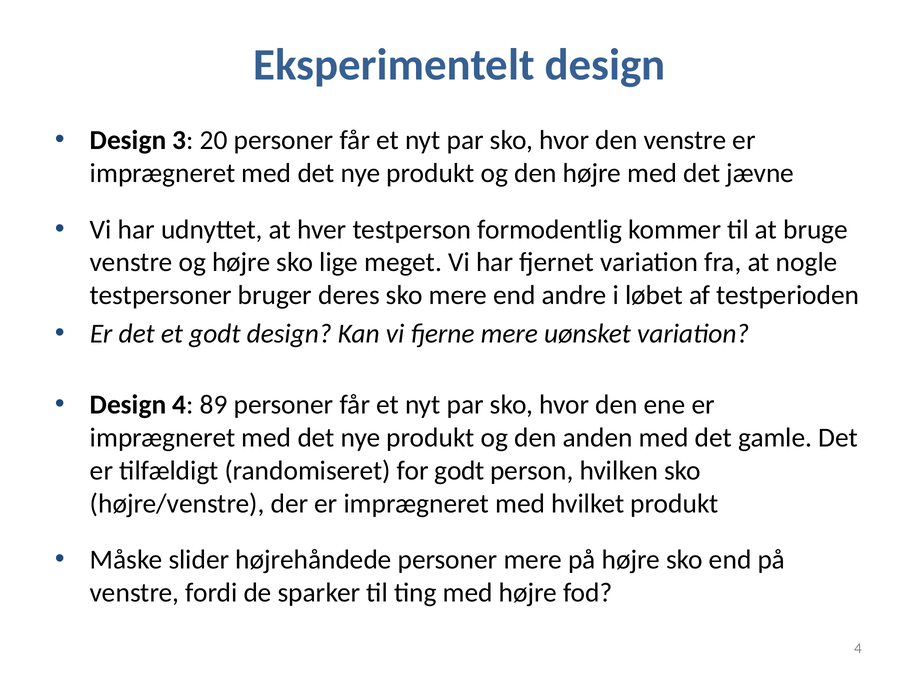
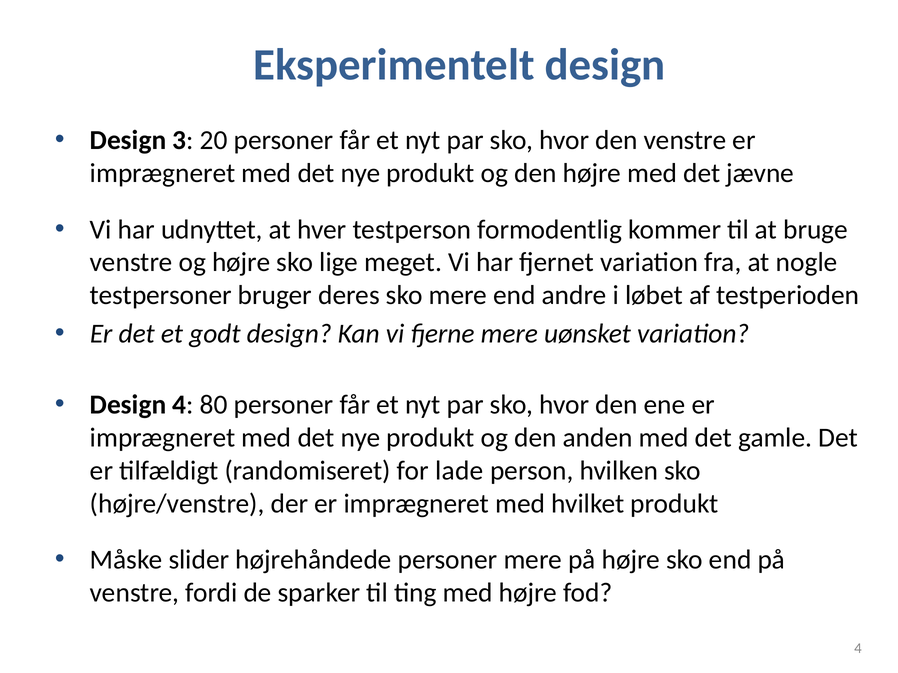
89: 89 -> 80
for godt: godt -> lade
